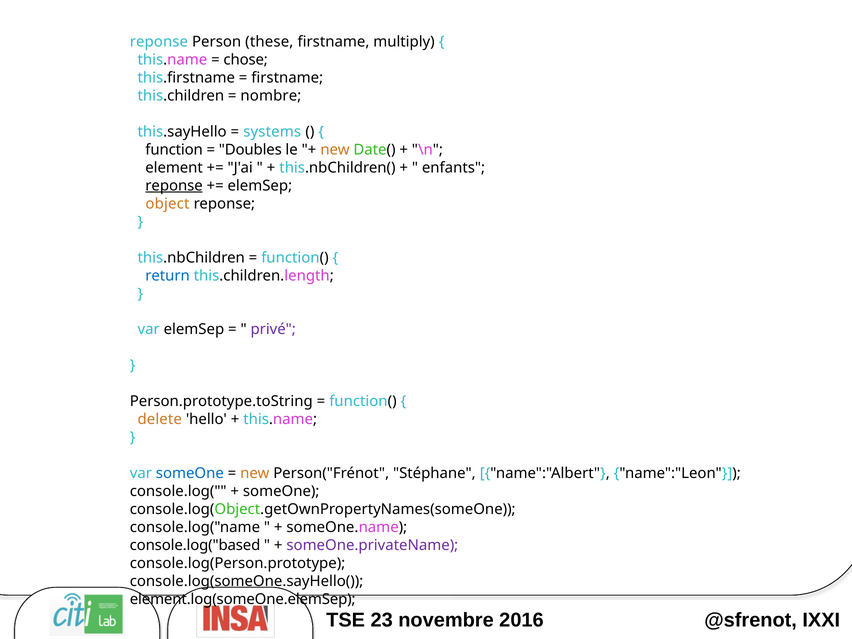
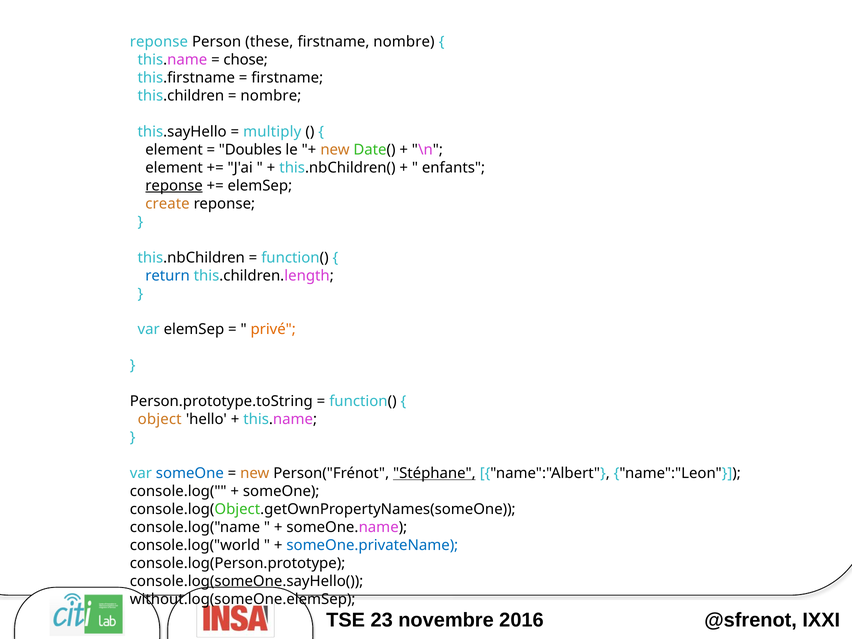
firstname multiply: multiply -> nombre
systems: systems -> multiply
function at (174, 150): function -> element
object: object -> create
privé colour: purple -> orange
delete: delete -> object
Stéphane underline: none -> present
console.log("based: console.log("based -> console.log("world
someOne.privateName colour: purple -> blue
element.log(someOne.elemSep: element.log(someOne.elemSep -> without.log(someOne.elemSep
